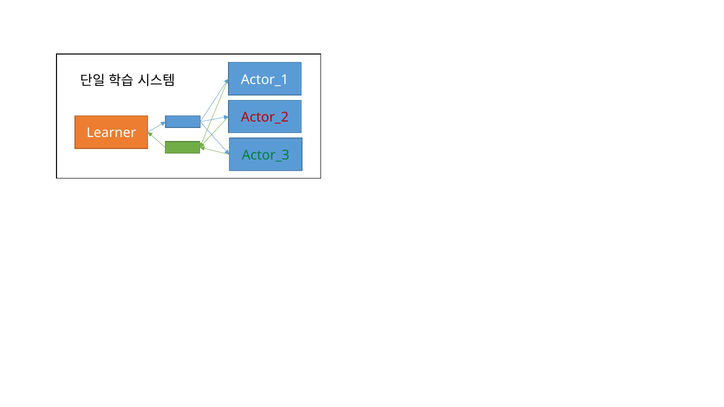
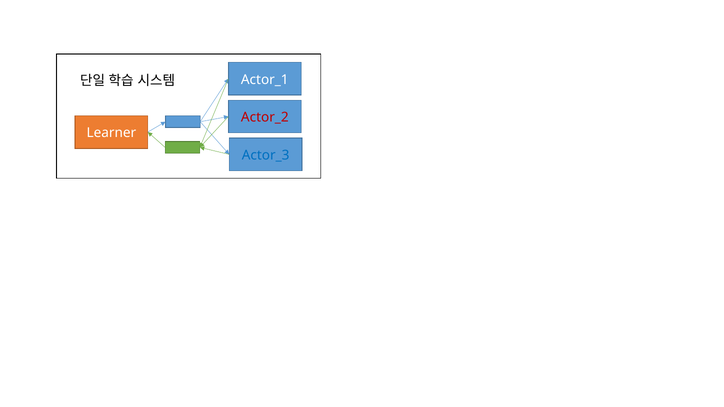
Actor_3 colour: green -> blue
